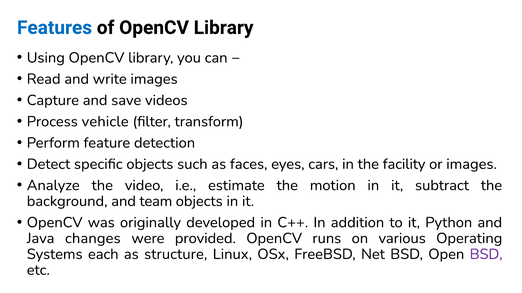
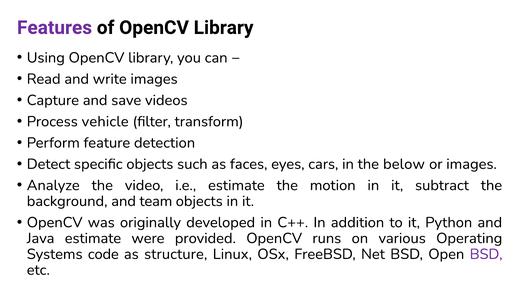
Features colour: blue -> purple
facility: facility -> below
Java changes: changes -> estimate
each: each -> code
